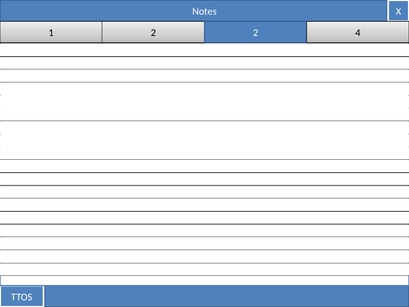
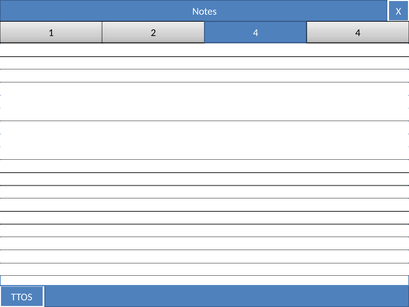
2 2: 2 -> 4
